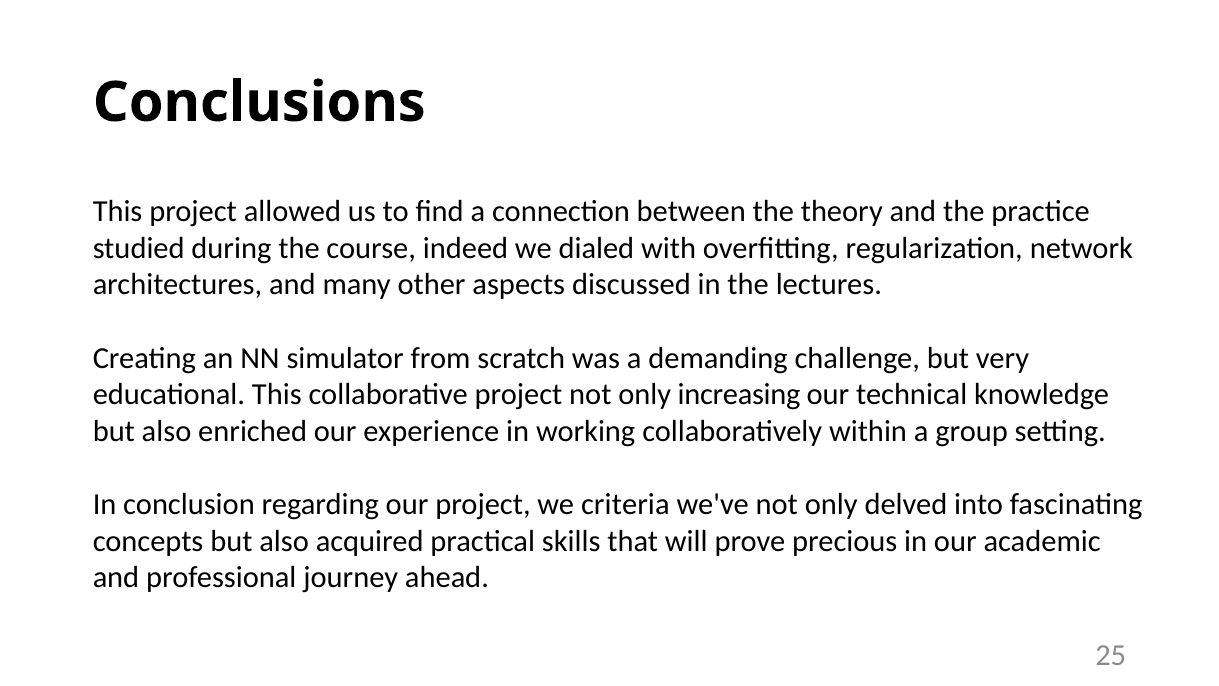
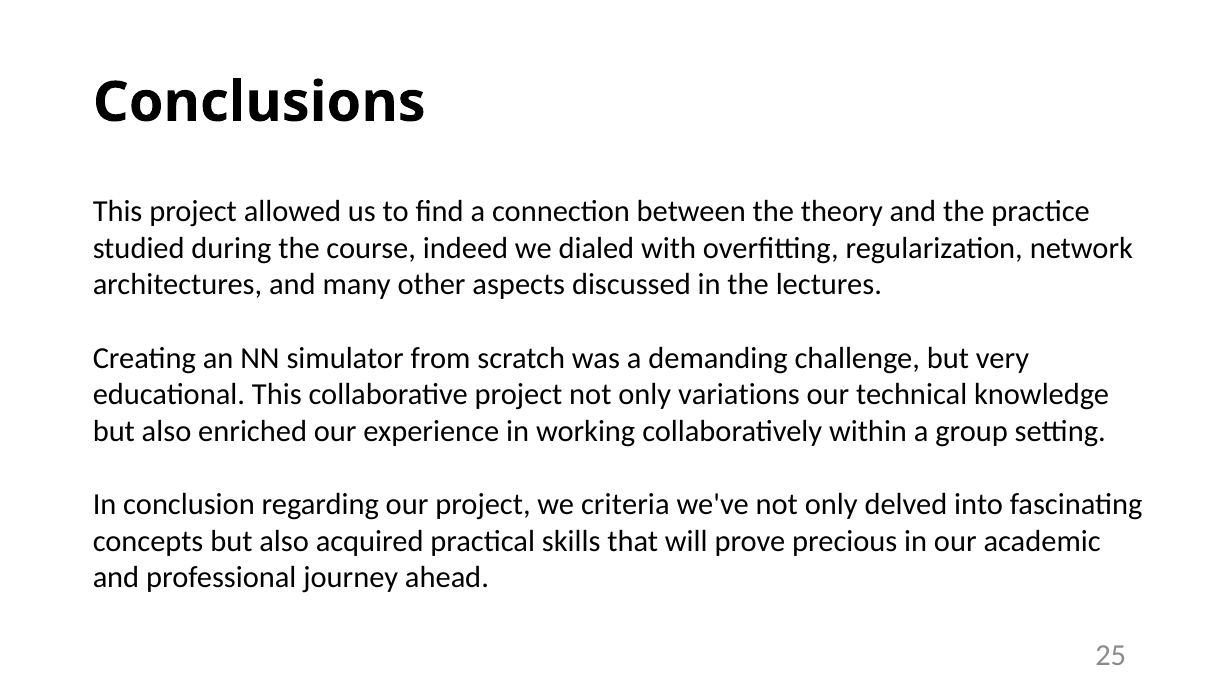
increasing: increasing -> variations
